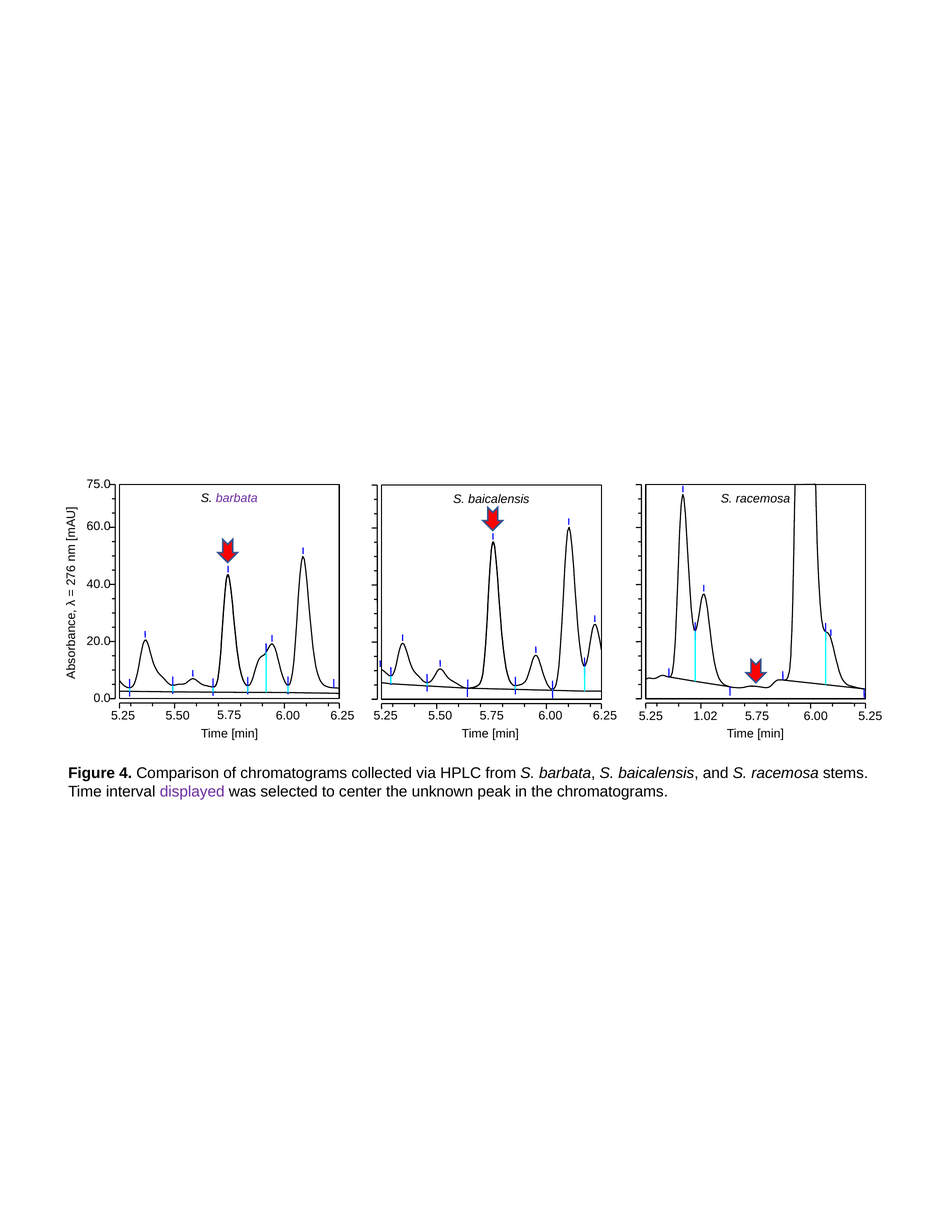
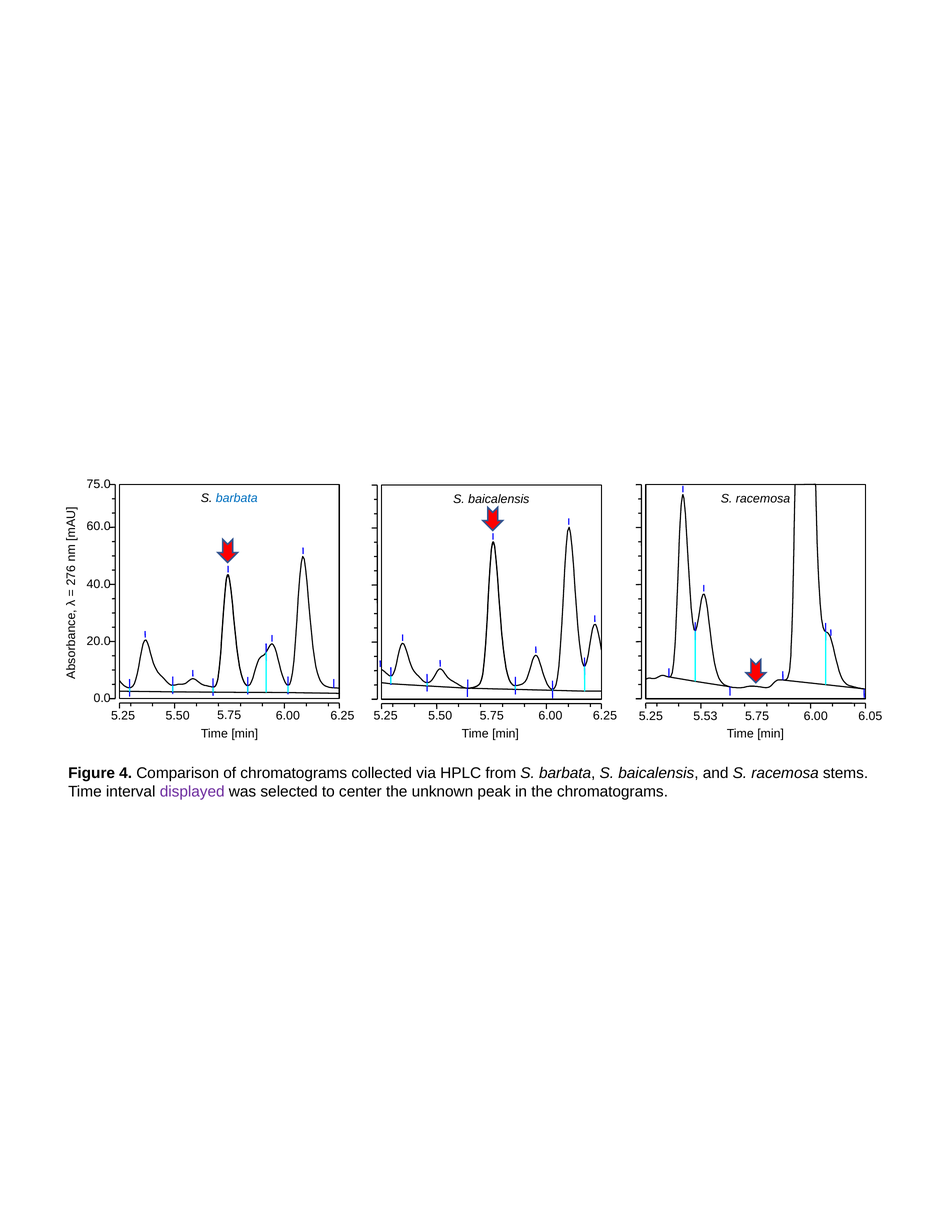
barbata at (237, 498) colour: purple -> blue
1.02: 1.02 -> 5.53
6.00 5.25: 5.25 -> 6.05
